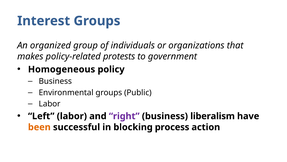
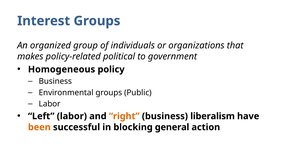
protests: protests -> political
right colour: purple -> orange
process: process -> general
